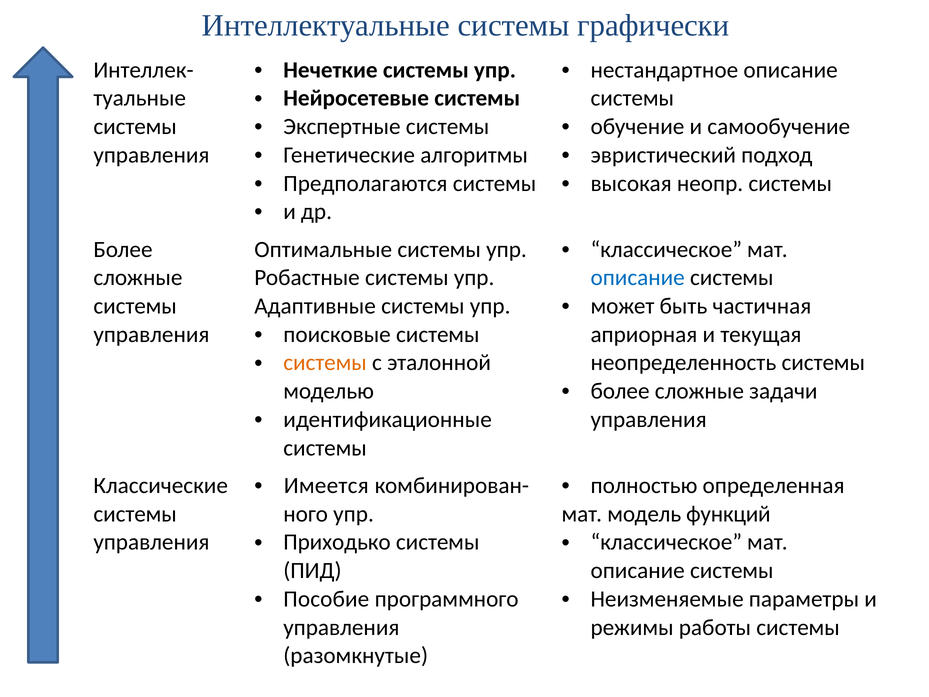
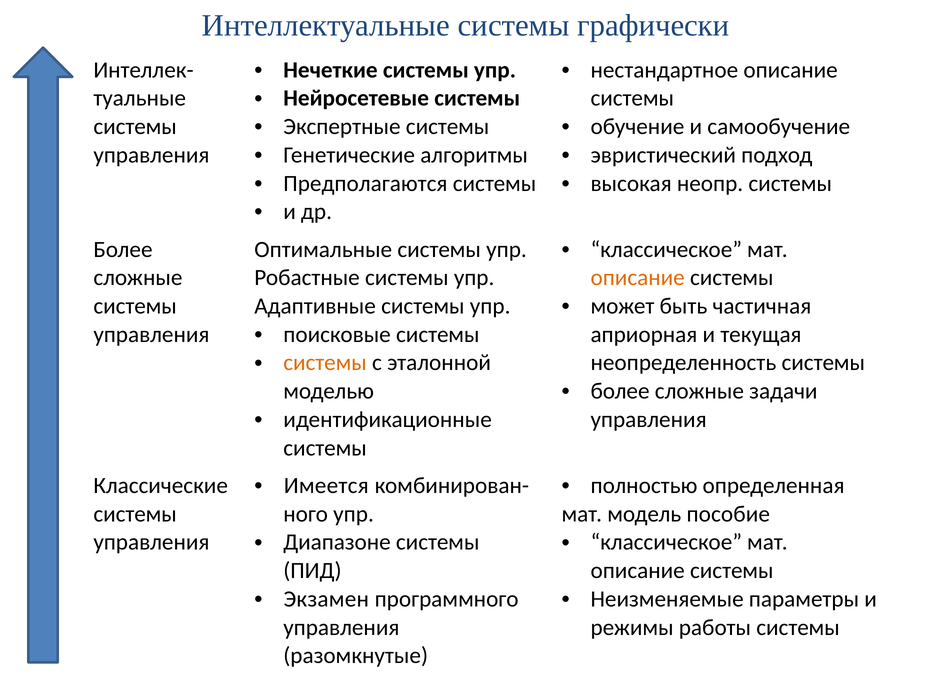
описание at (638, 278) colour: blue -> orange
функций: функций -> пособие
Приходько: Приходько -> Диапазоне
Пособие: Пособие -> Экзамен
